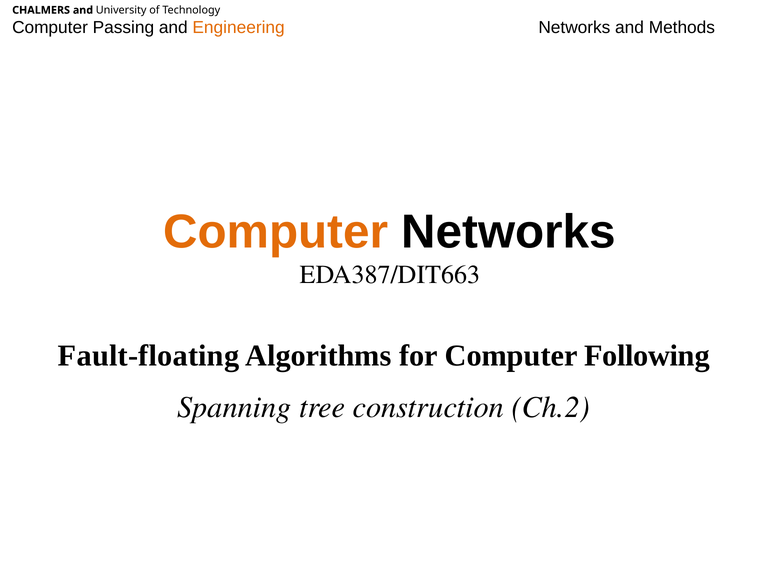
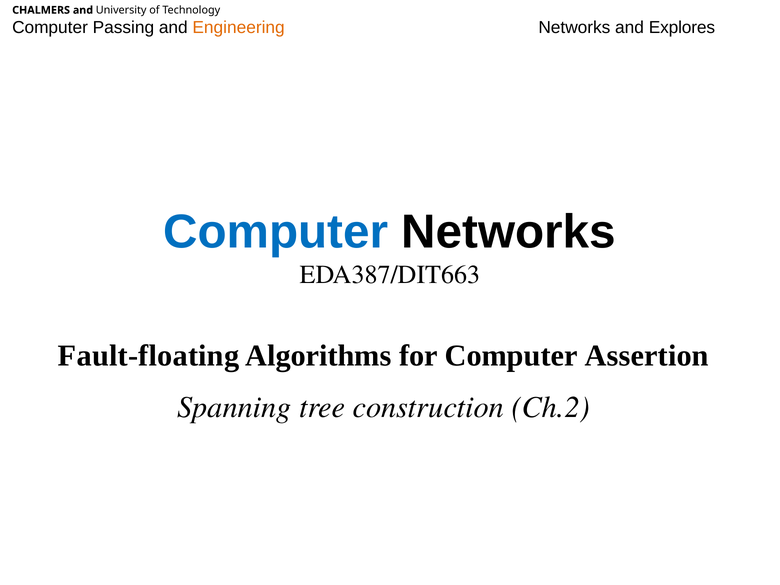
Methods: Methods -> Explores
Computer at (276, 232) colour: orange -> blue
Following: Following -> Assertion
